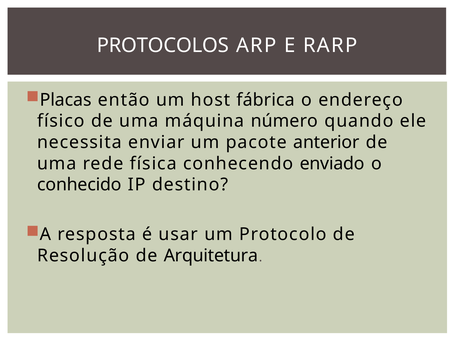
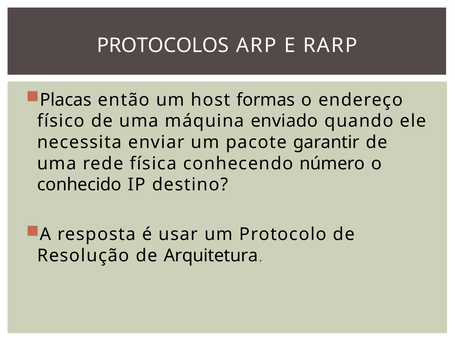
fábrica: fábrica -> formas
número: número -> enviado
anterior: anterior -> garantir
enviado: enviado -> número
